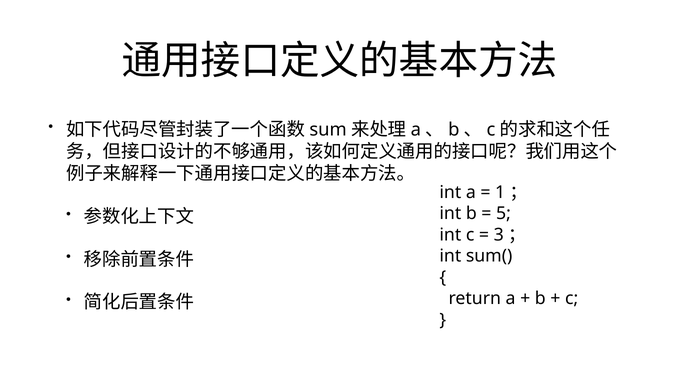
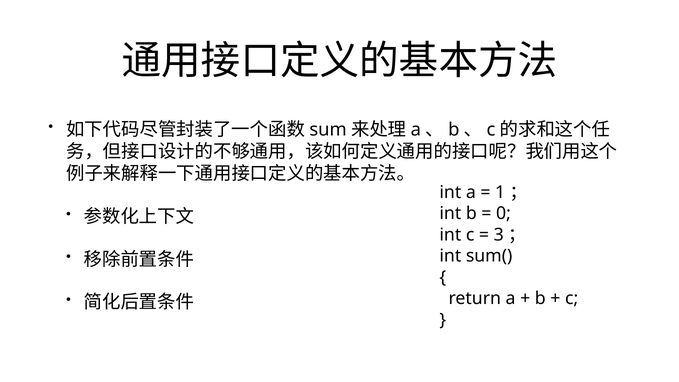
5: 5 -> 0
